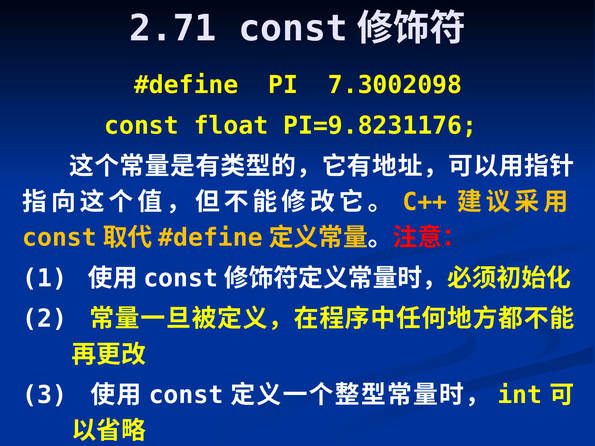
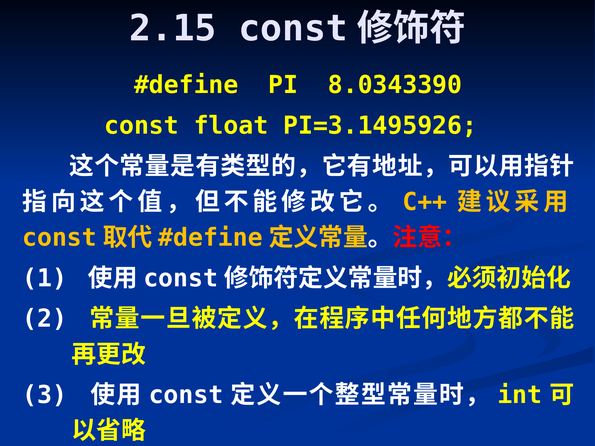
2.71: 2.71 -> 2.15
7.3002098: 7.3002098 -> 8.0343390
PI=9.8231176: PI=9.8231176 -> PI=3.1495926
